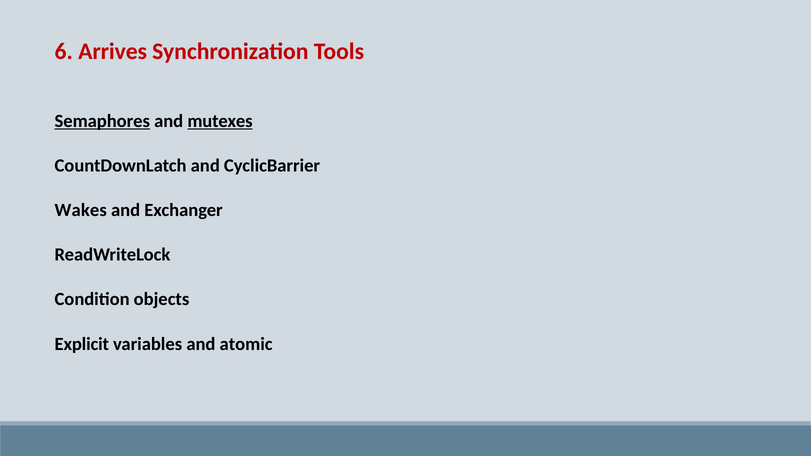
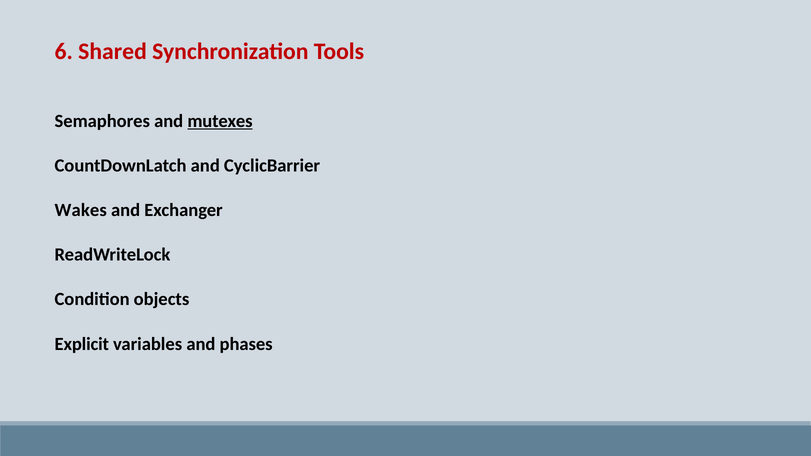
Arrives: Arrives -> Shared
Semaphores underline: present -> none
atomic: atomic -> phases
